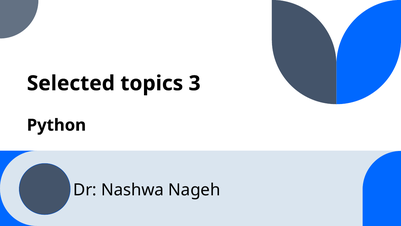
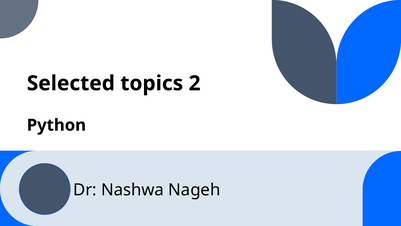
3: 3 -> 2
